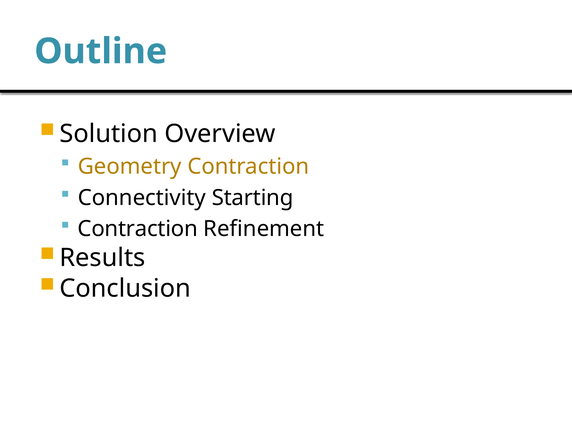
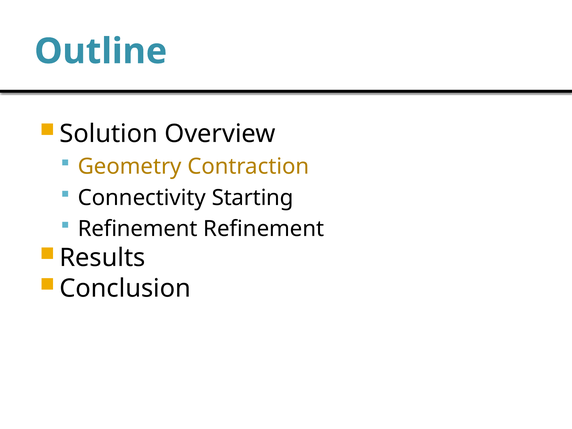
Contraction at (138, 229): Contraction -> Refinement
